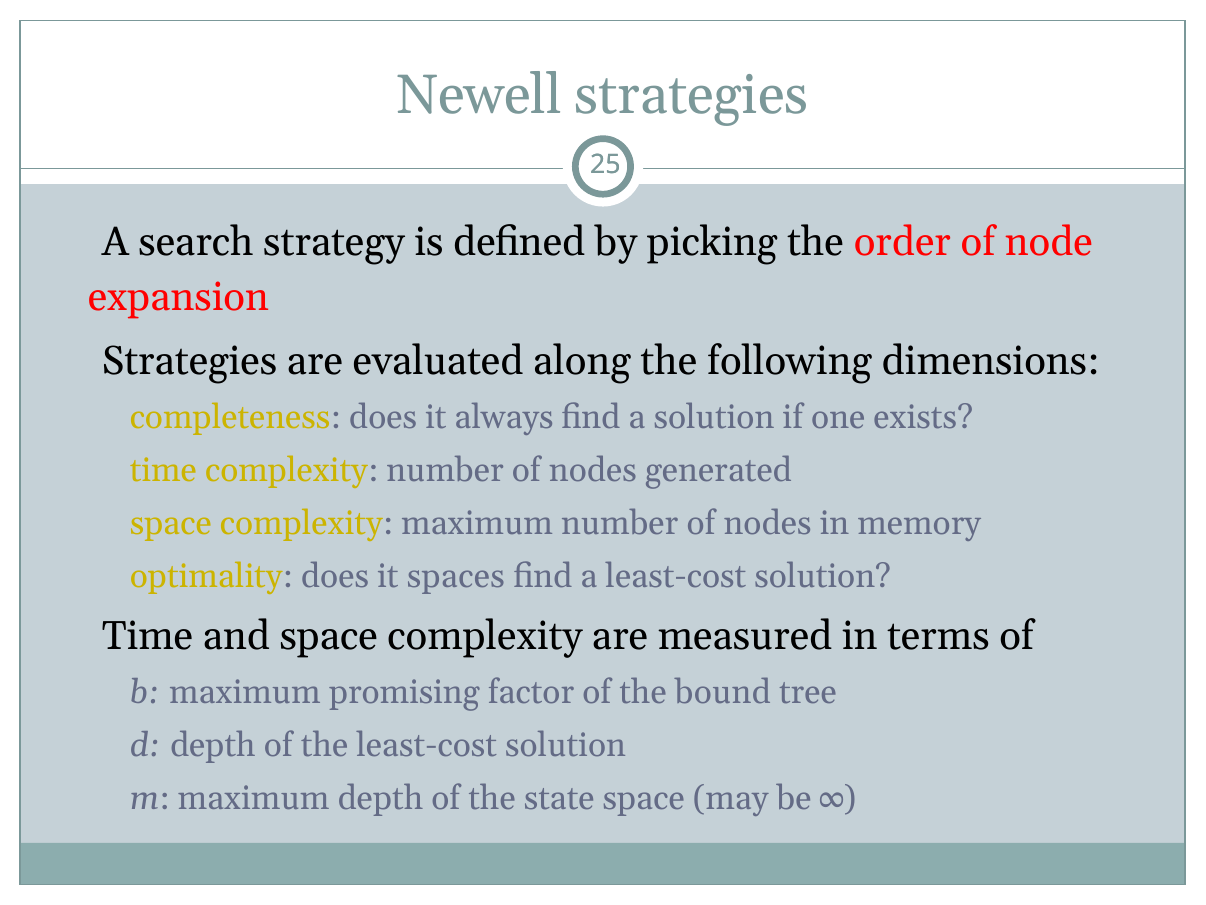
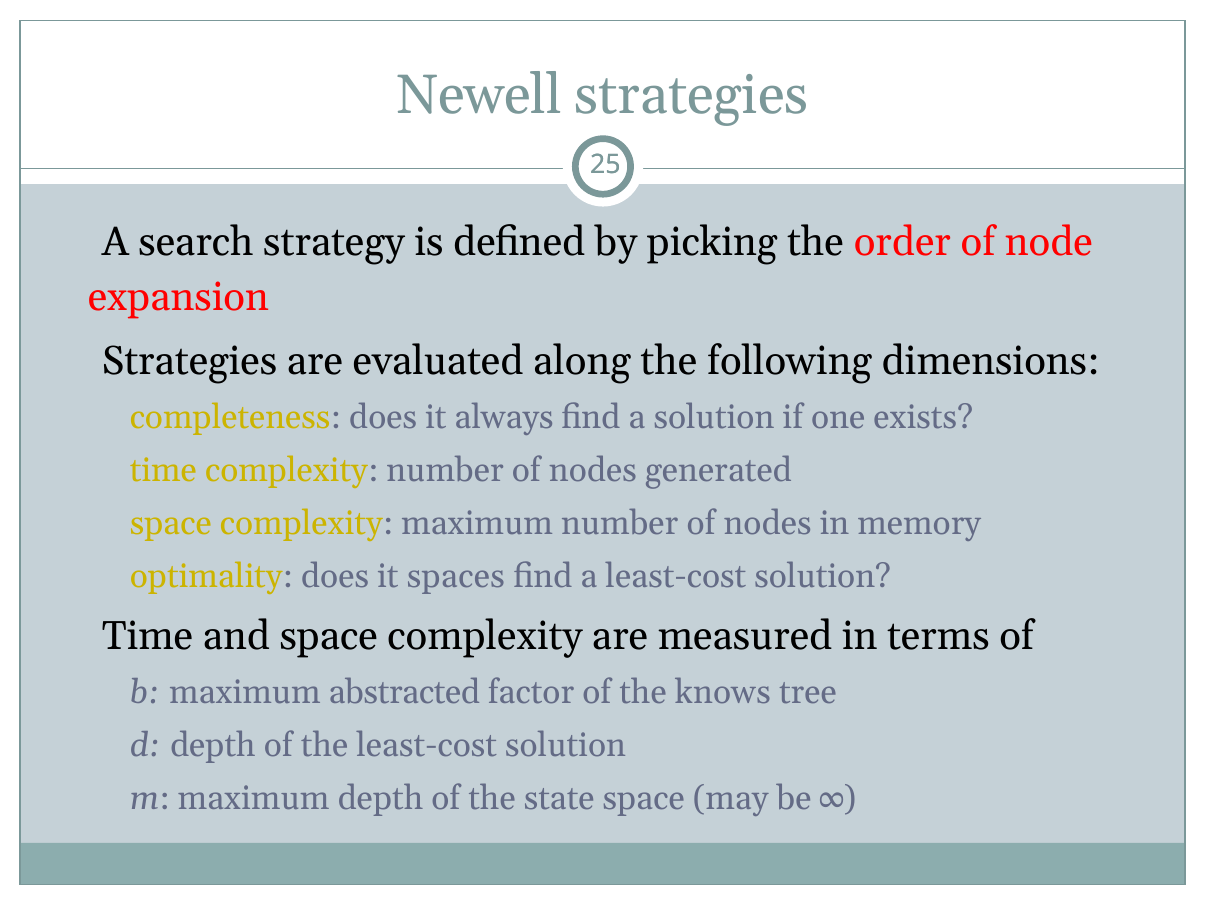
promising: promising -> abstracted
bound: bound -> knows
